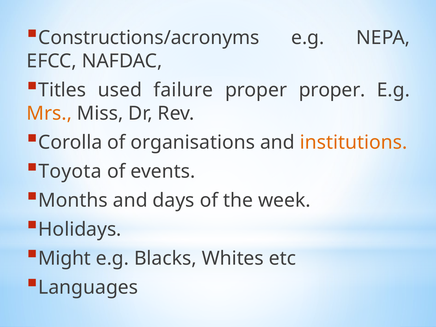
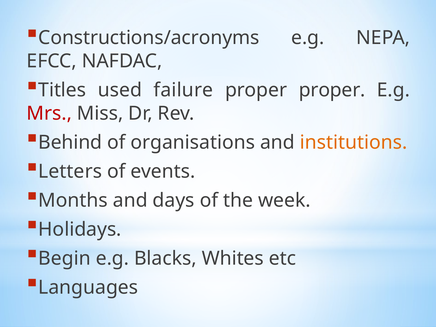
Mrs colour: orange -> red
Corolla: Corolla -> Behind
Toyota: Toyota -> Letters
Might: Might -> Begin
